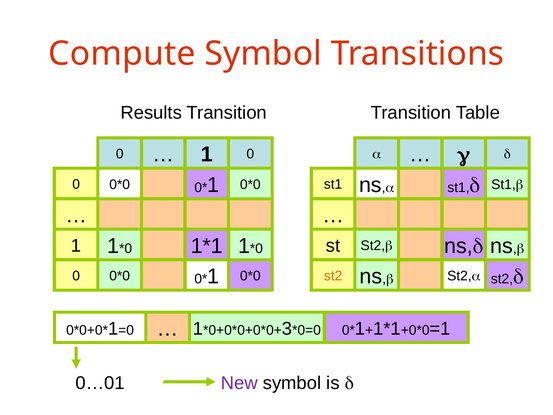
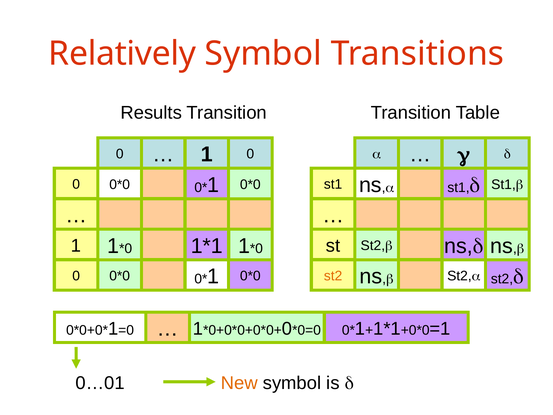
Compute: Compute -> Relatively
3 at (287, 328): 3 -> 0
New colour: purple -> orange
